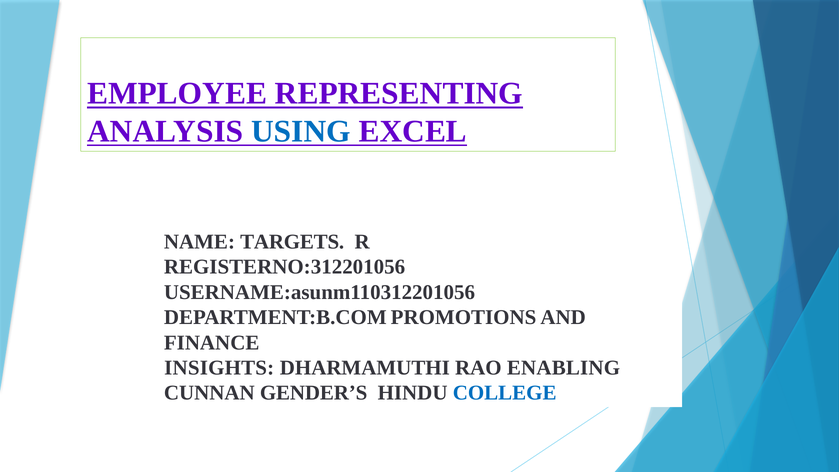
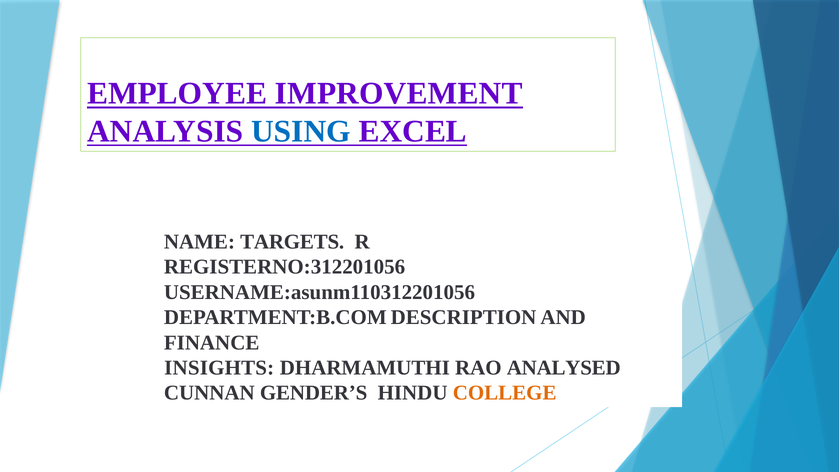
REPRESENTING: REPRESENTING -> IMPROVEMENT
PROMOTIONS: PROMOTIONS -> DESCRIPTION
ENABLING: ENABLING -> ANALYSED
COLLEGE colour: blue -> orange
